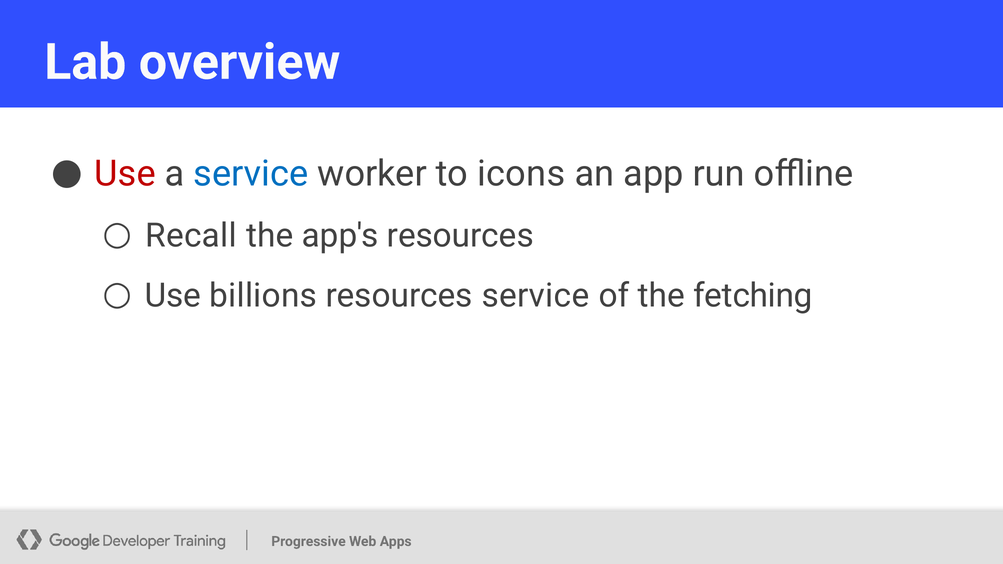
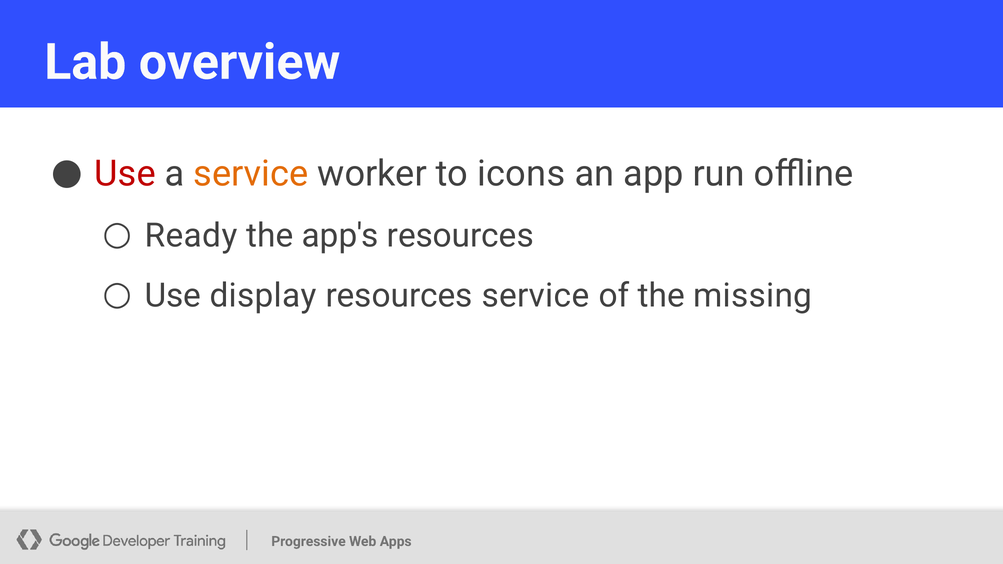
service at (251, 174) colour: blue -> orange
Recall: Recall -> Ready
billions: billions -> display
fetching: fetching -> missing
